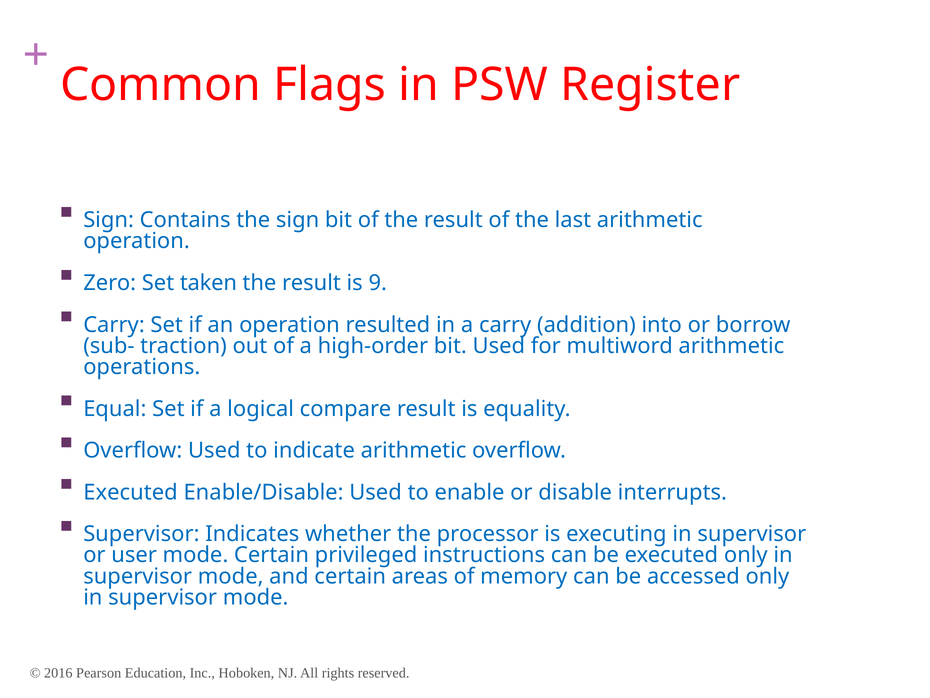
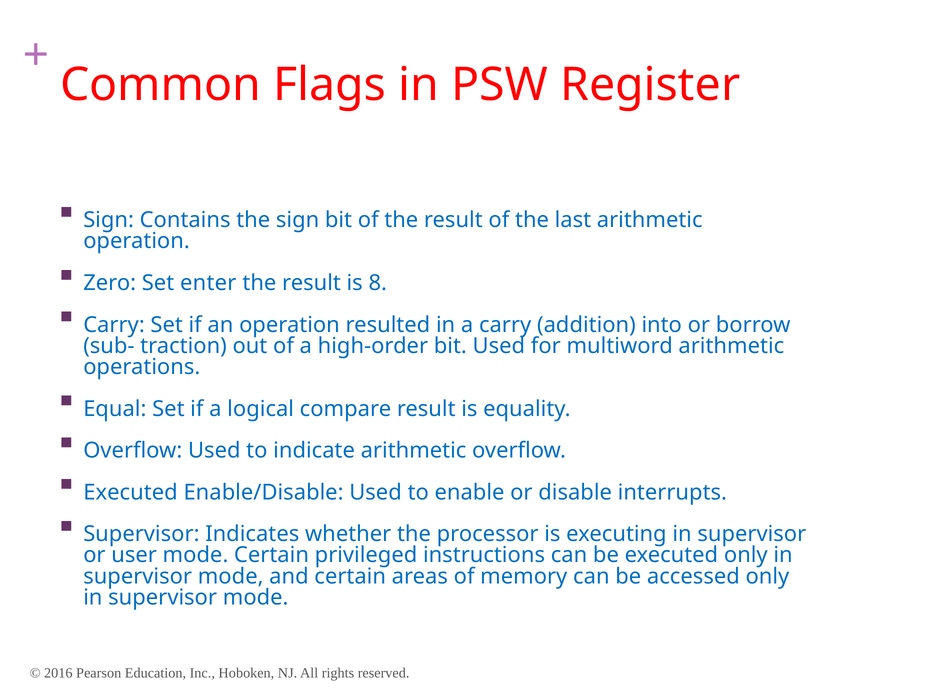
taken: taken -> enter
9: 9 -> 8
